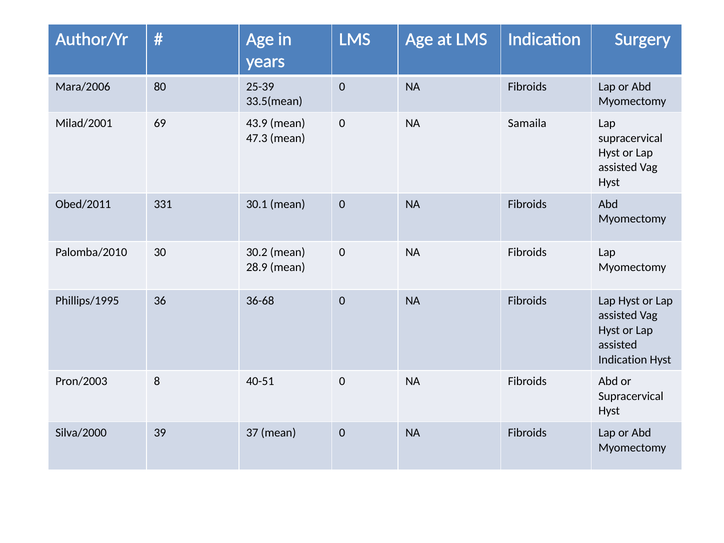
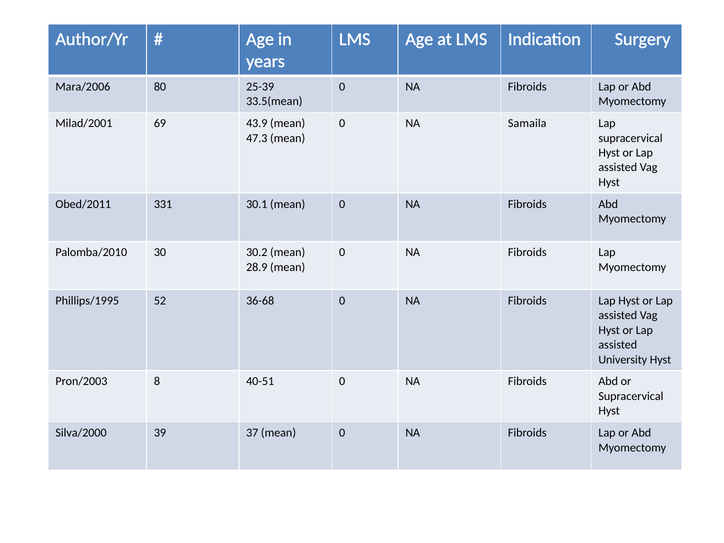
36: 36 -> 52
Indication at (623, 360): Indication -> University
